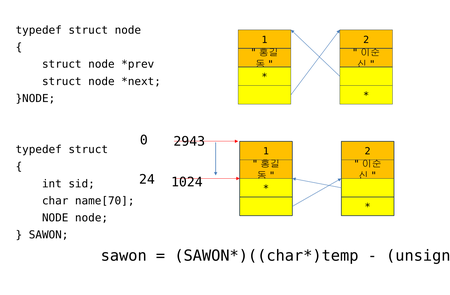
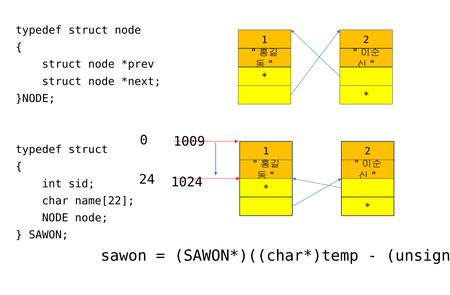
2943: 2943 -> 1009
name[70: name[70 -> name[22
